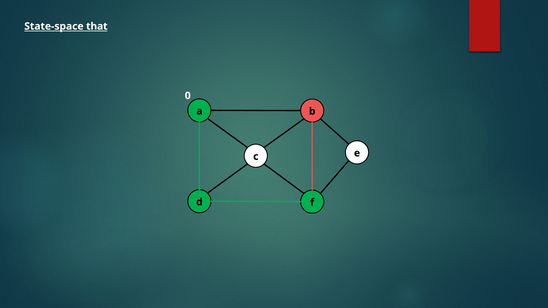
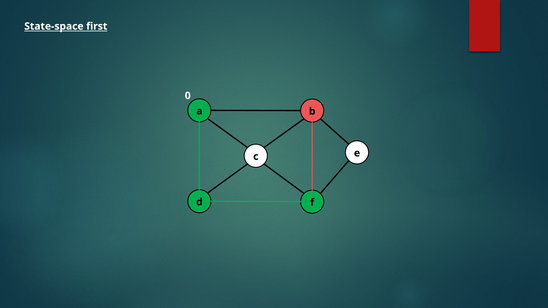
that: that -> first
